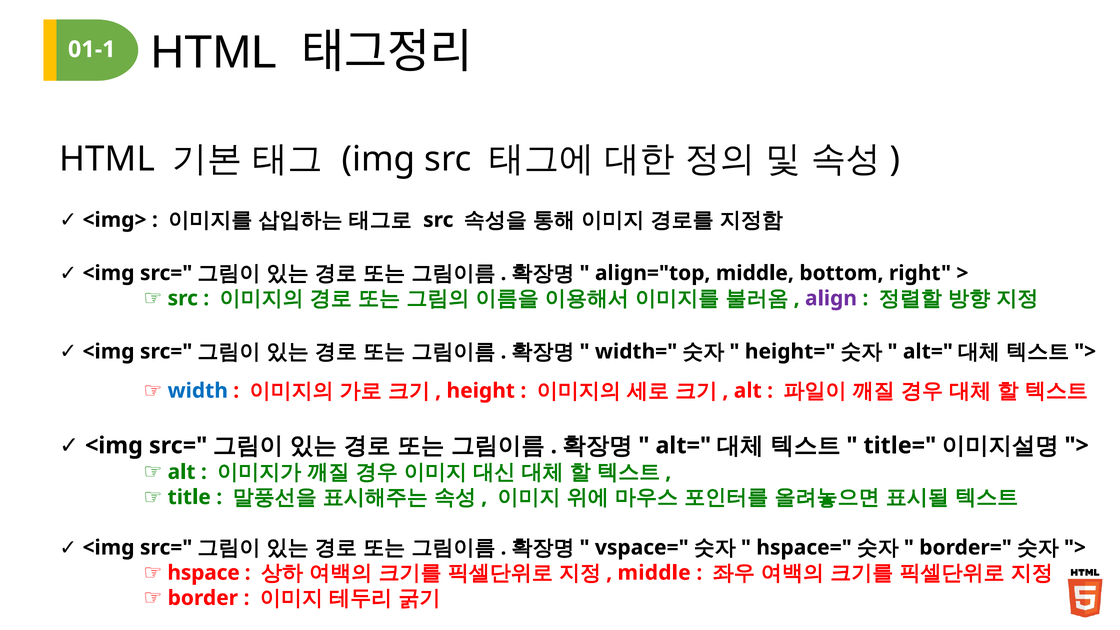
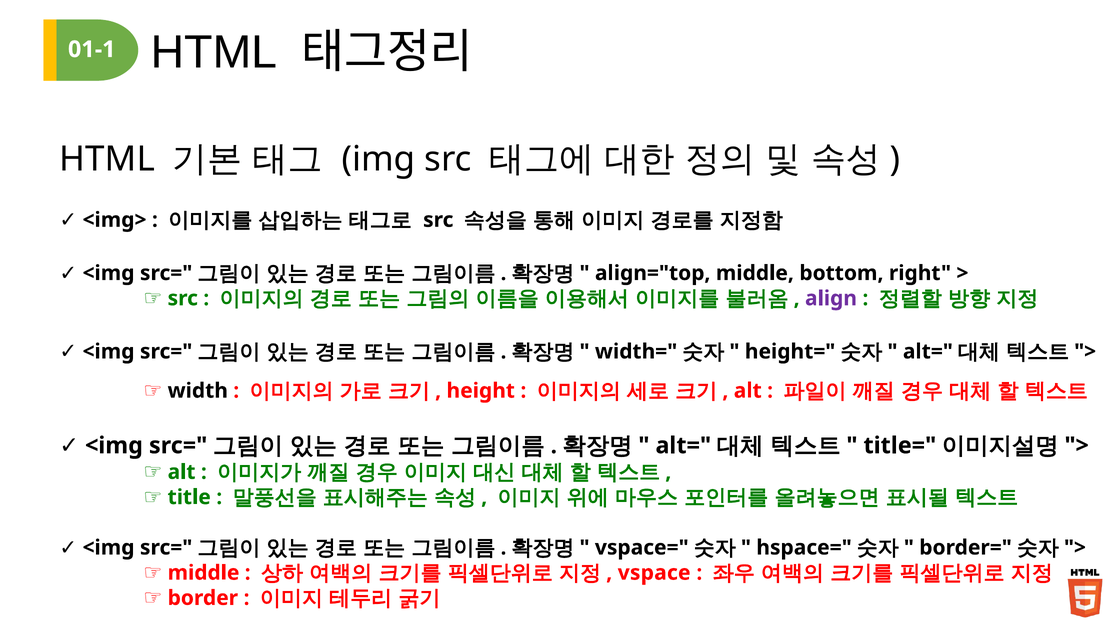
width colour: blue -> black
hspace at (204, 573): hspace -> middle
middle at (654, 573): middle -> vspace
